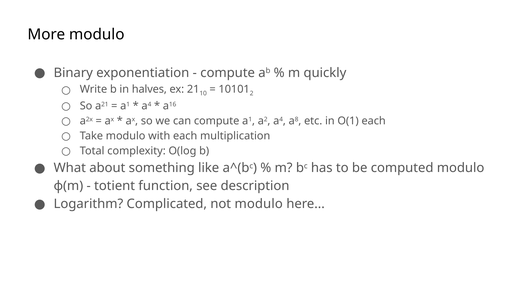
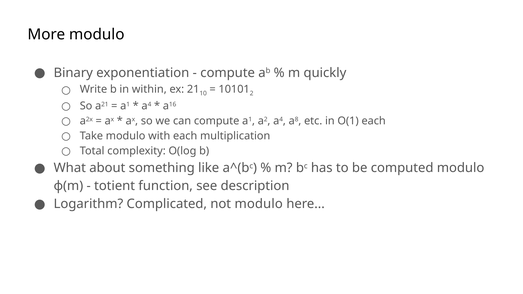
halves: halves -> within
